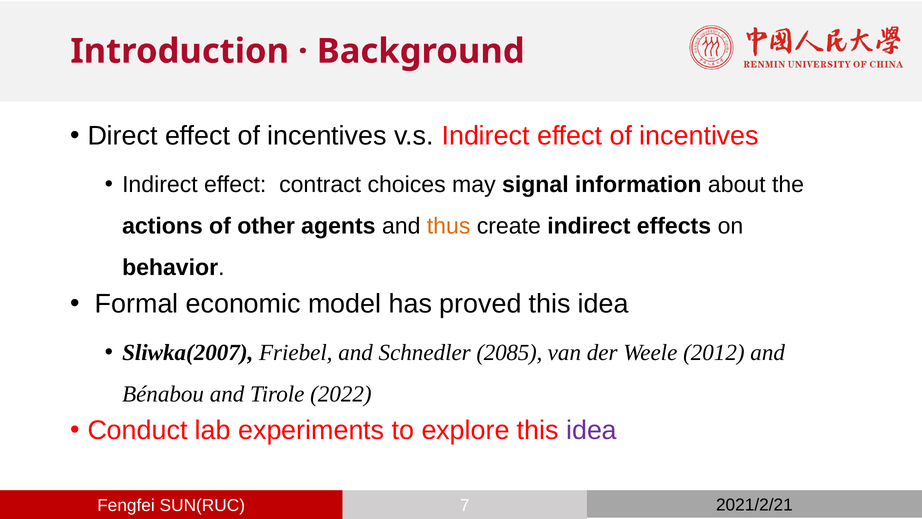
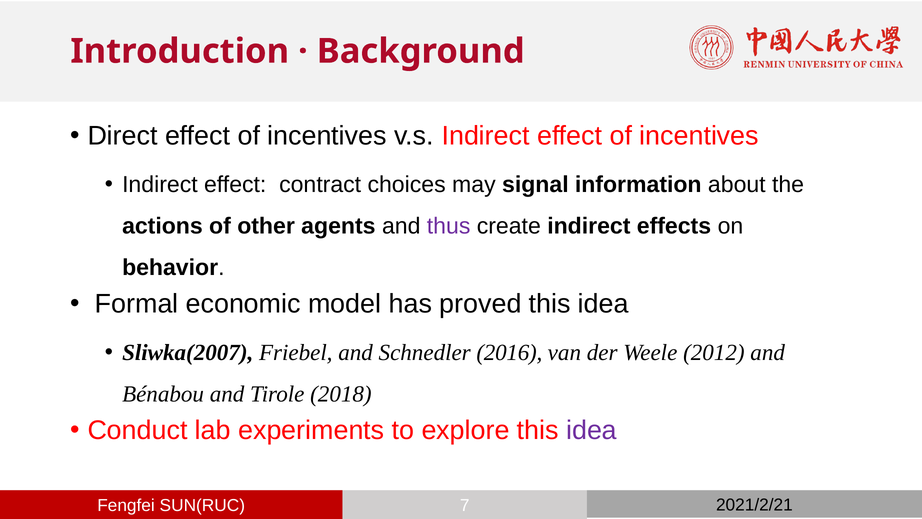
thus colour: orange -> purple
2085: 2085 -> 2016
2022: 2022 -> 2018
